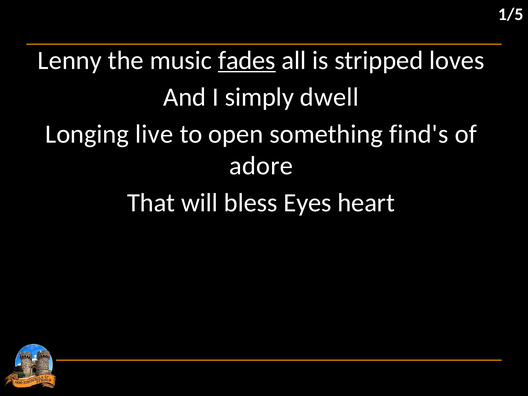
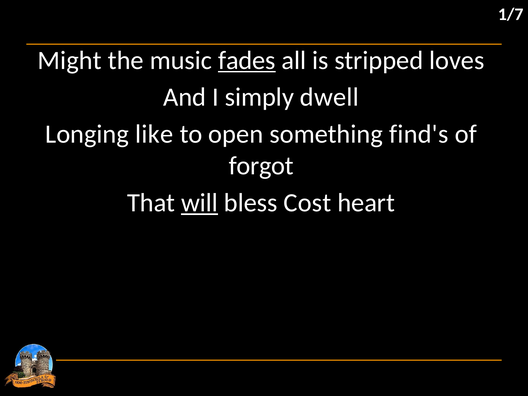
1/5: 1/5 -> 1/7
Lenny: Lenny -> Might
live: live -> like
adore: adore -> forgot
will underline: none -> present
Eyes: Eyes -> Cost
